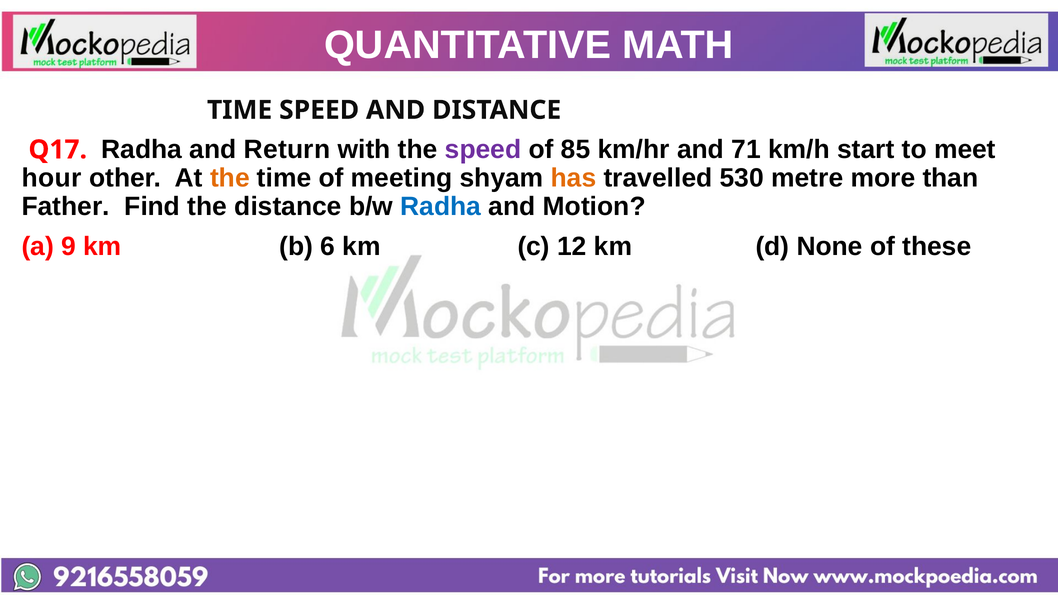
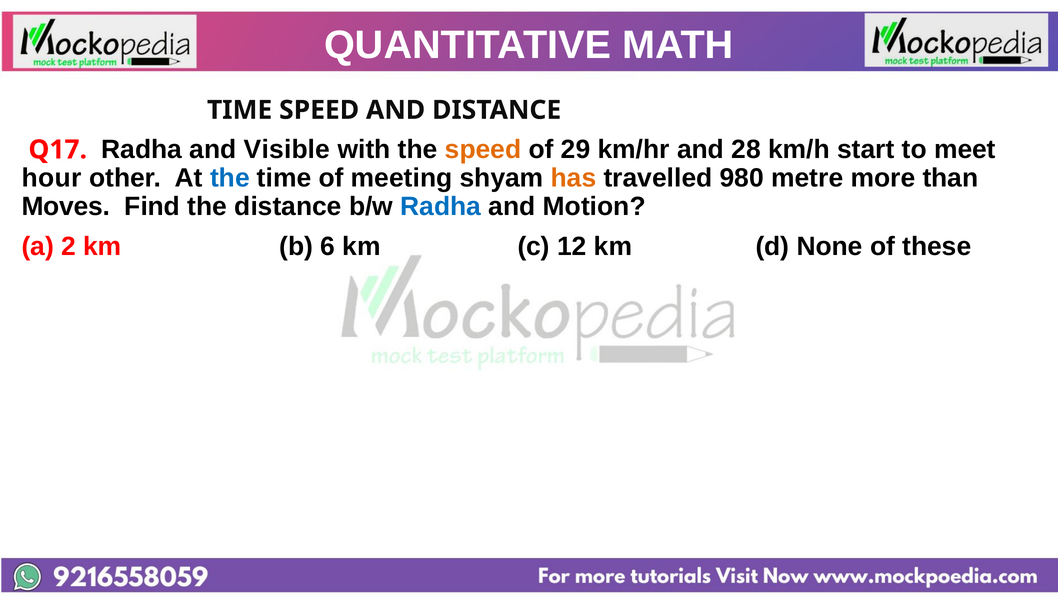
Return: Return -> Visible
speed at (483, 150) colour: purple -> orange
85: 85 -> 29
71: 71 -> 28
the at (230, 178) colour: orange -> blue
530: 530 -> 980
Father: Father -> Moves
9: 9 -> 2
